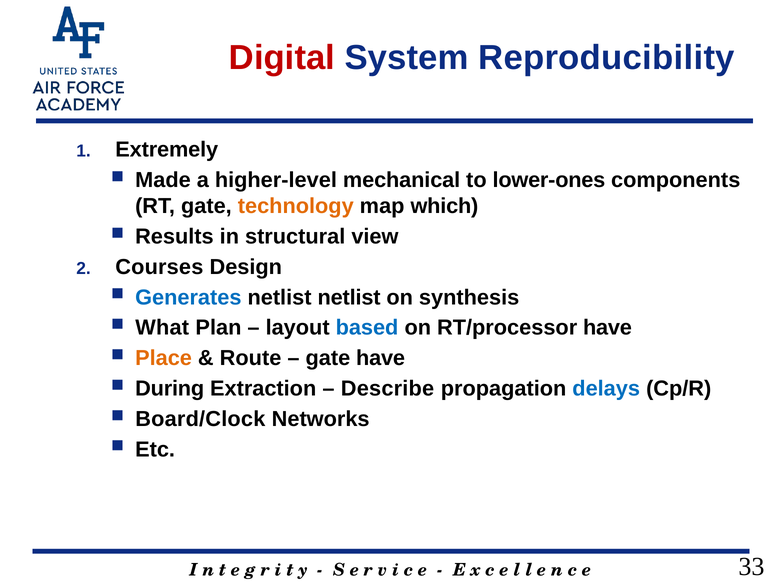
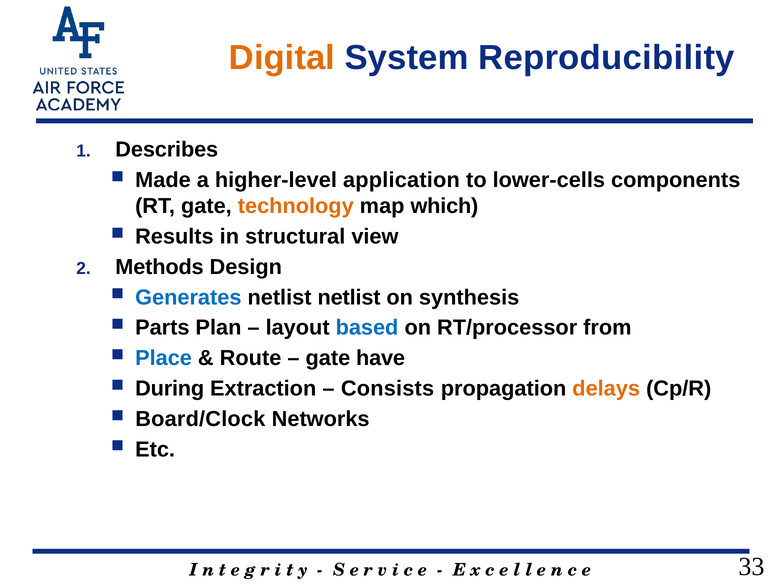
Digital colour: red -> orange
Extremely: Extremely -> Describes
mechanical: mechanical -> application
lower-ones: lower-ones -> lower-cells
Courses: Courses -> Methods
What: What -> Parts
RT/processor have: have -> from
Place colour: orange -> blue
Describe: Describe -> Consists
delays colour: blue -> orange
